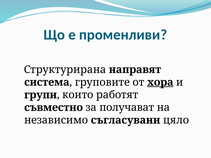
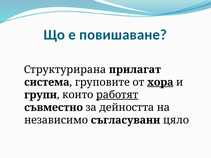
променливи: променливи -> повишаване
направят: направят -> прилагат
работят underline: none -> present
получават: получават -> дейността
